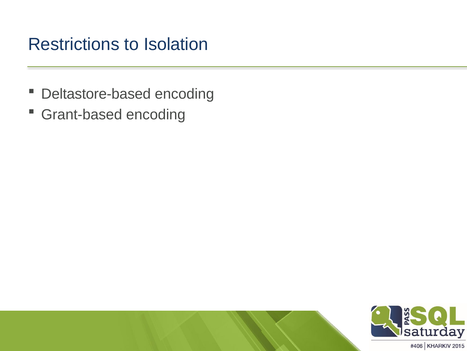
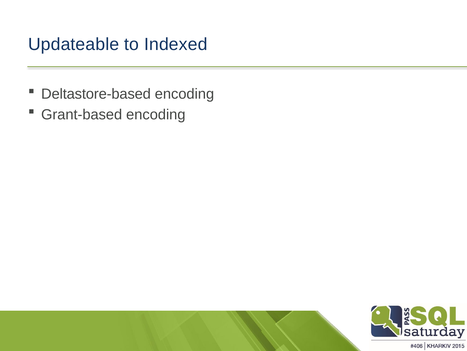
Restrictions: Restrictions -> Updateable
Isolation: Isolation -> Indexed
